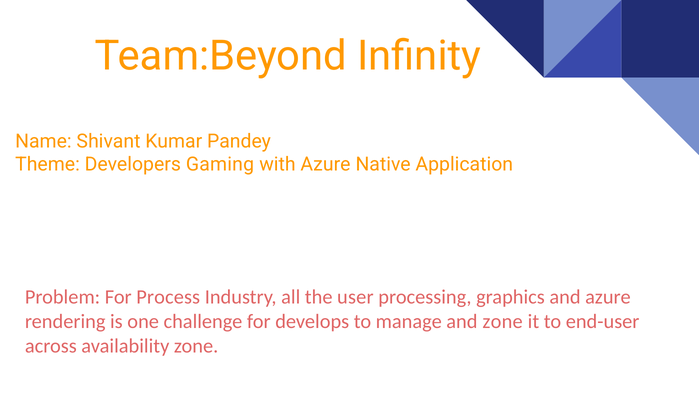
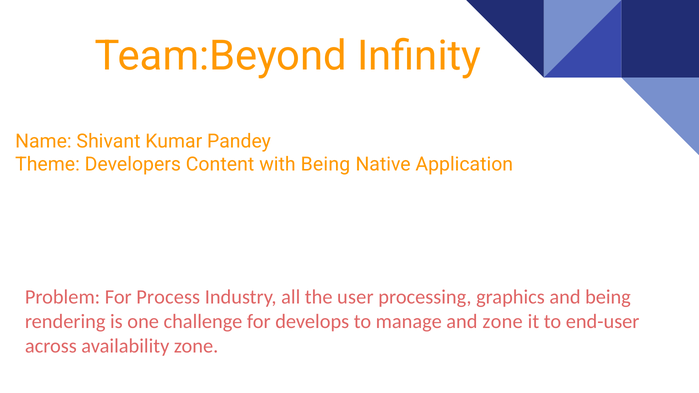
Gaming: Gaming -> Content
with Azure: Azure -> Being
and azure: azure -> being
